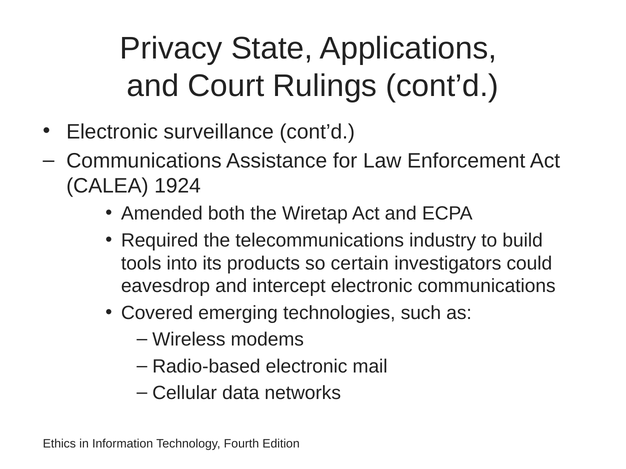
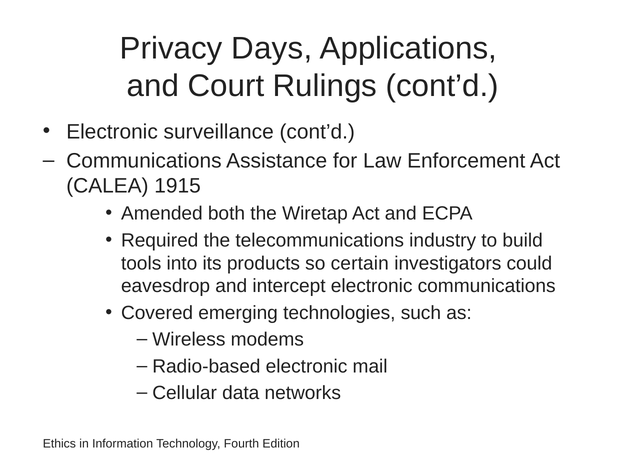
State: State -> Days
1924: 1924 -> 1915
